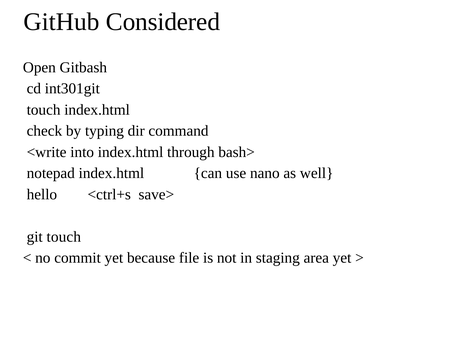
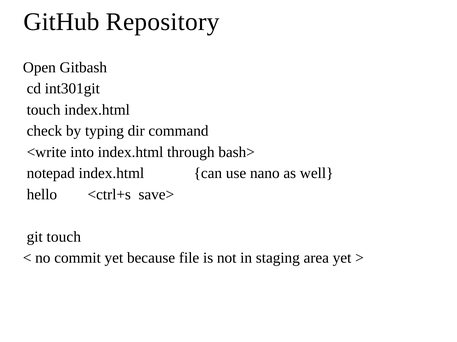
Considered: Considered -> Repository
